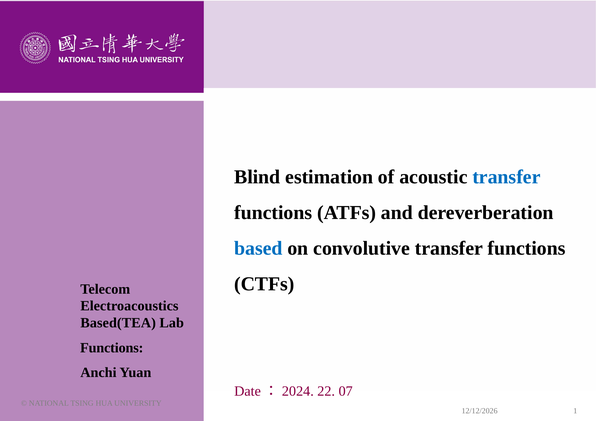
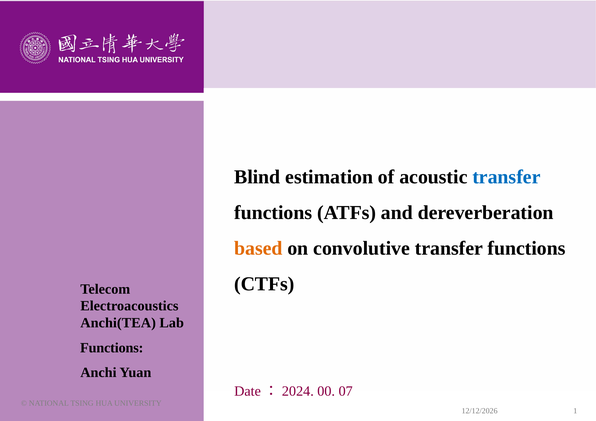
based colour: blue -> orange
Based(TEA: Based(TEA -> Anchi(TEA
22: 22 -> 00
